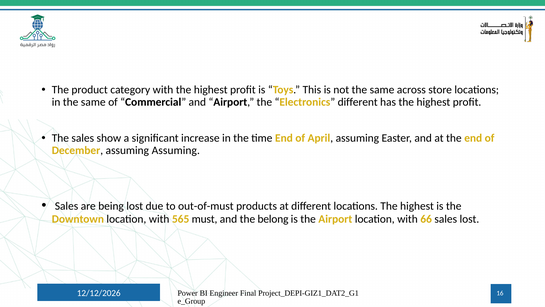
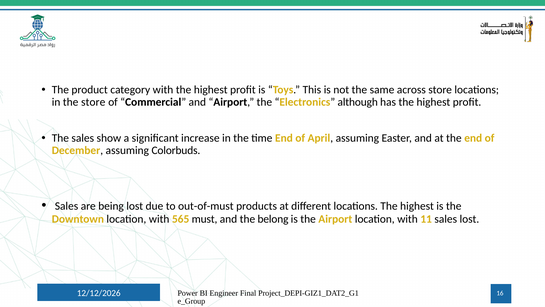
in the same: same -> store
Electronics different: different -> although
assuming Assuming: Assuming -> Colorbuds
66: 66 -> 11
